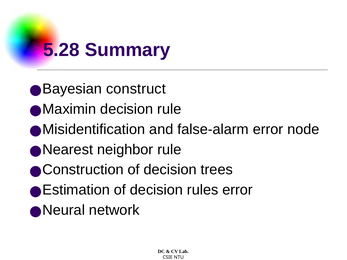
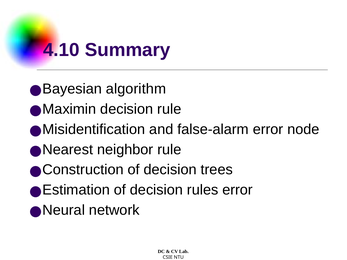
5.28: 5.28 -> 4.10
construct: construct -> algorithm
